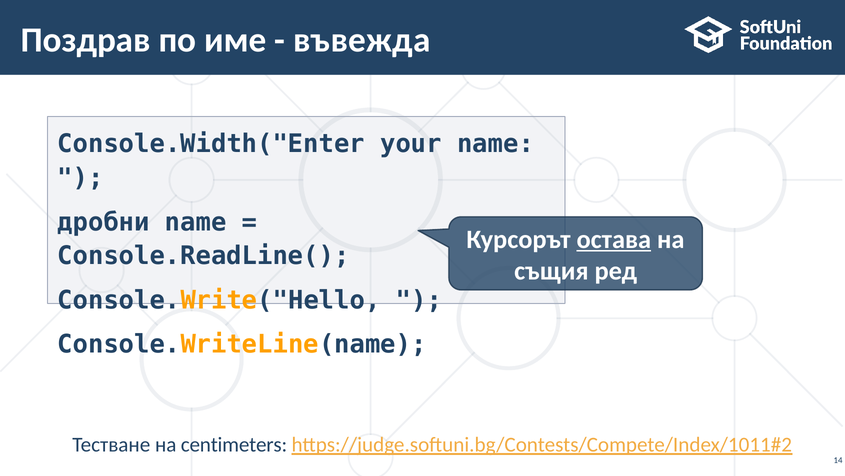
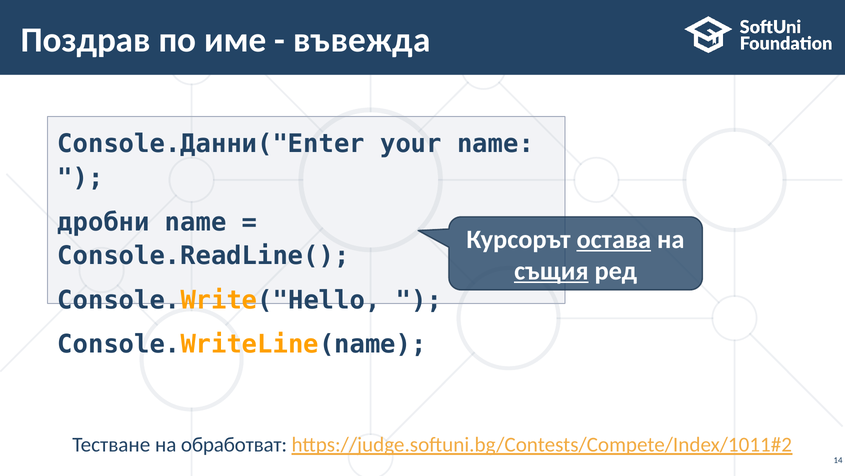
Console.Width("Enter: Console.Width("Enter -> Console.Данни("Enter
същия underline: none -> present
centimeters: centimeters -> обработват
